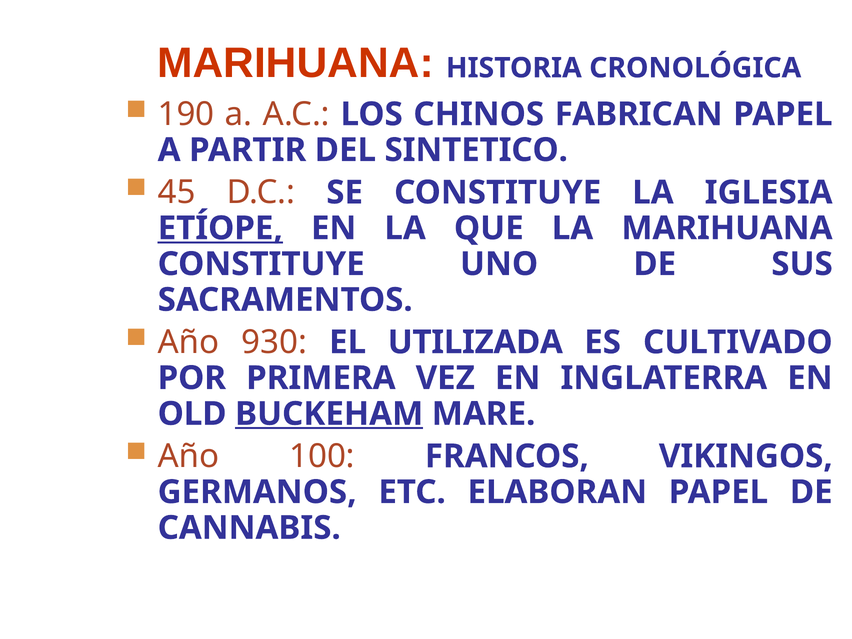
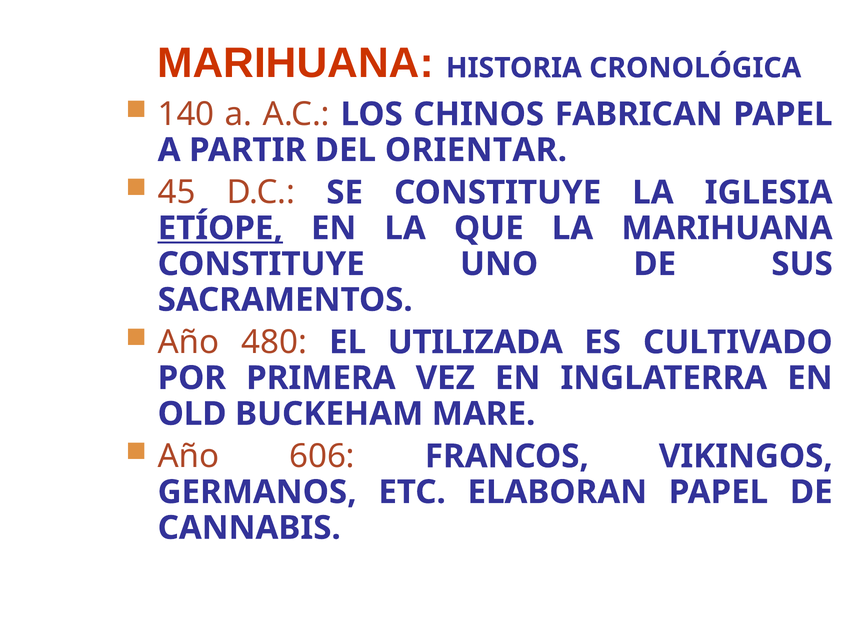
190: 190 -> 140
SINTETICO: SINTETICO -> ORIENTAR
930: 930 -> 480
BUCKEHAM underline: present -> none
100: 100 -> 606
